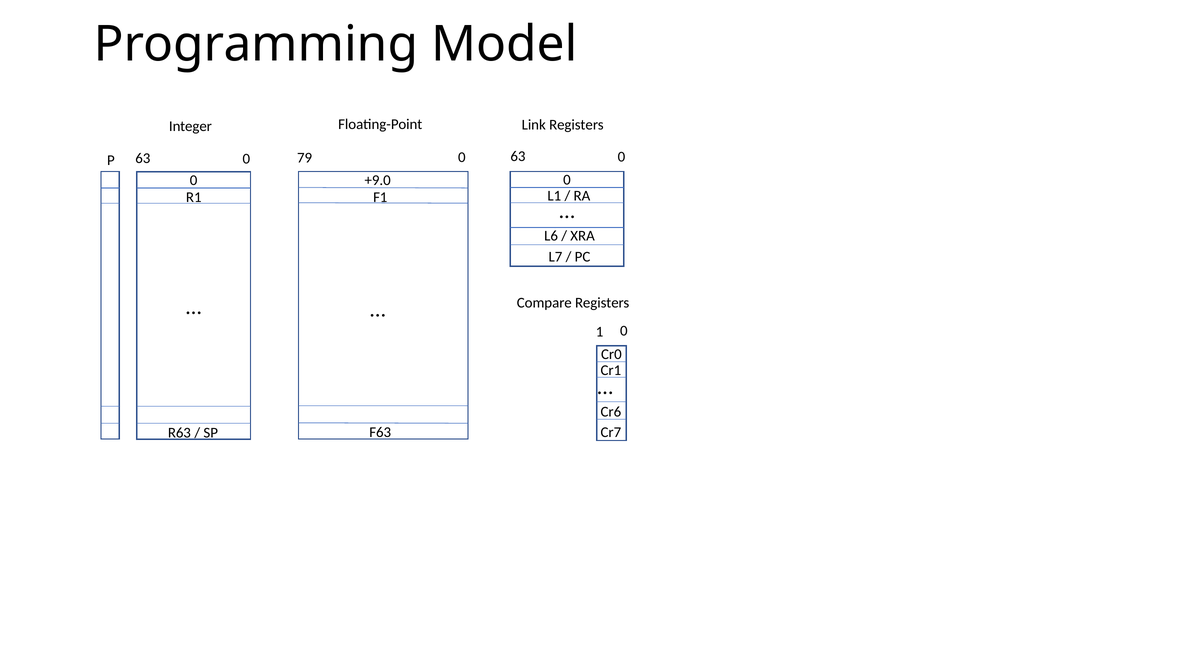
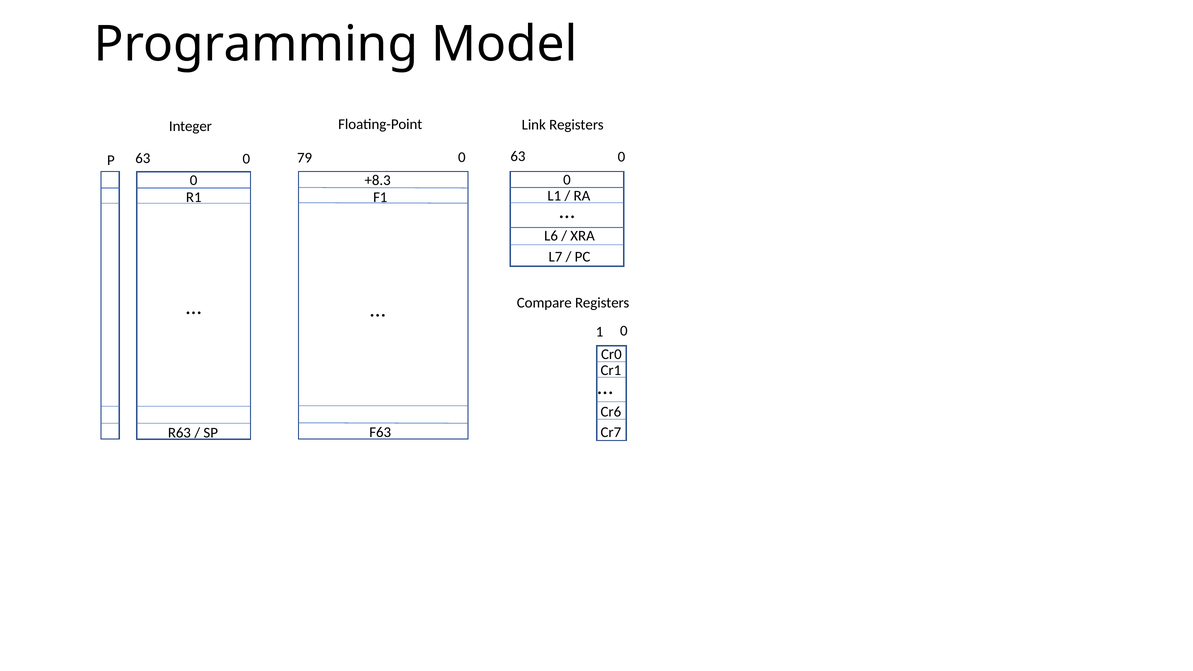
+9.0: +9.0 -> +8.3
